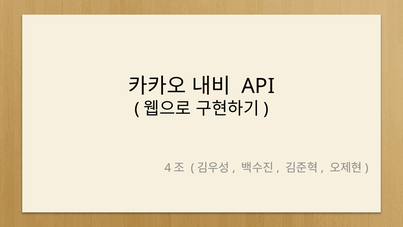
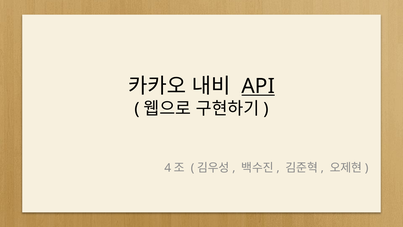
API underline: none -> present
